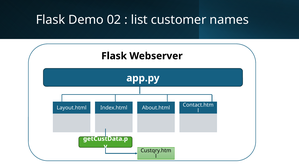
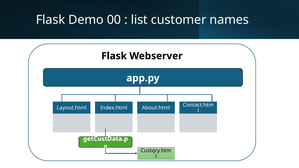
02: 02 -> 00
